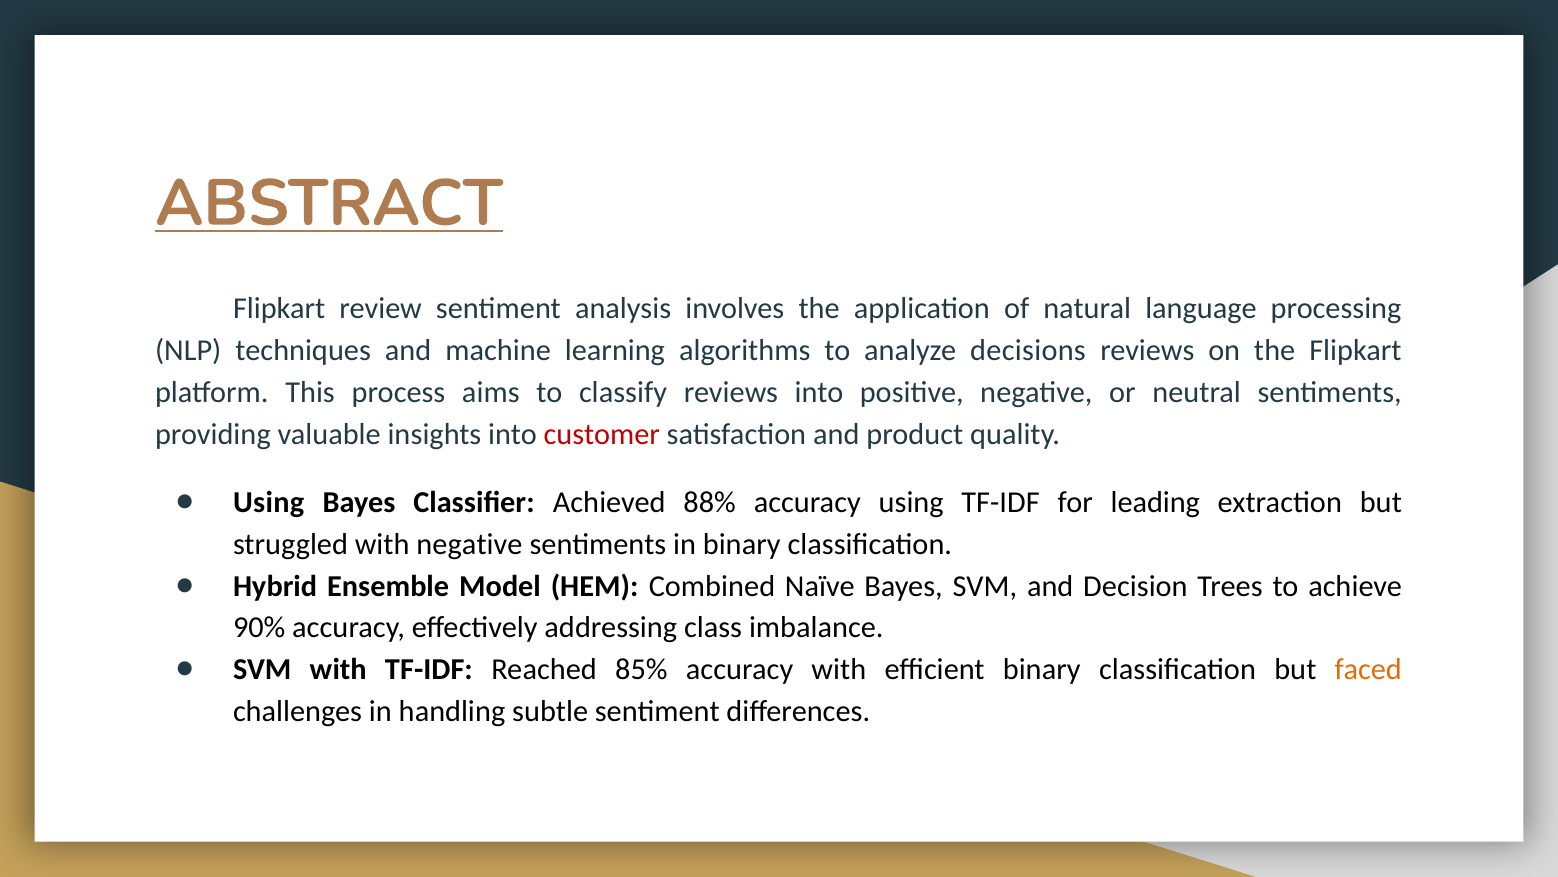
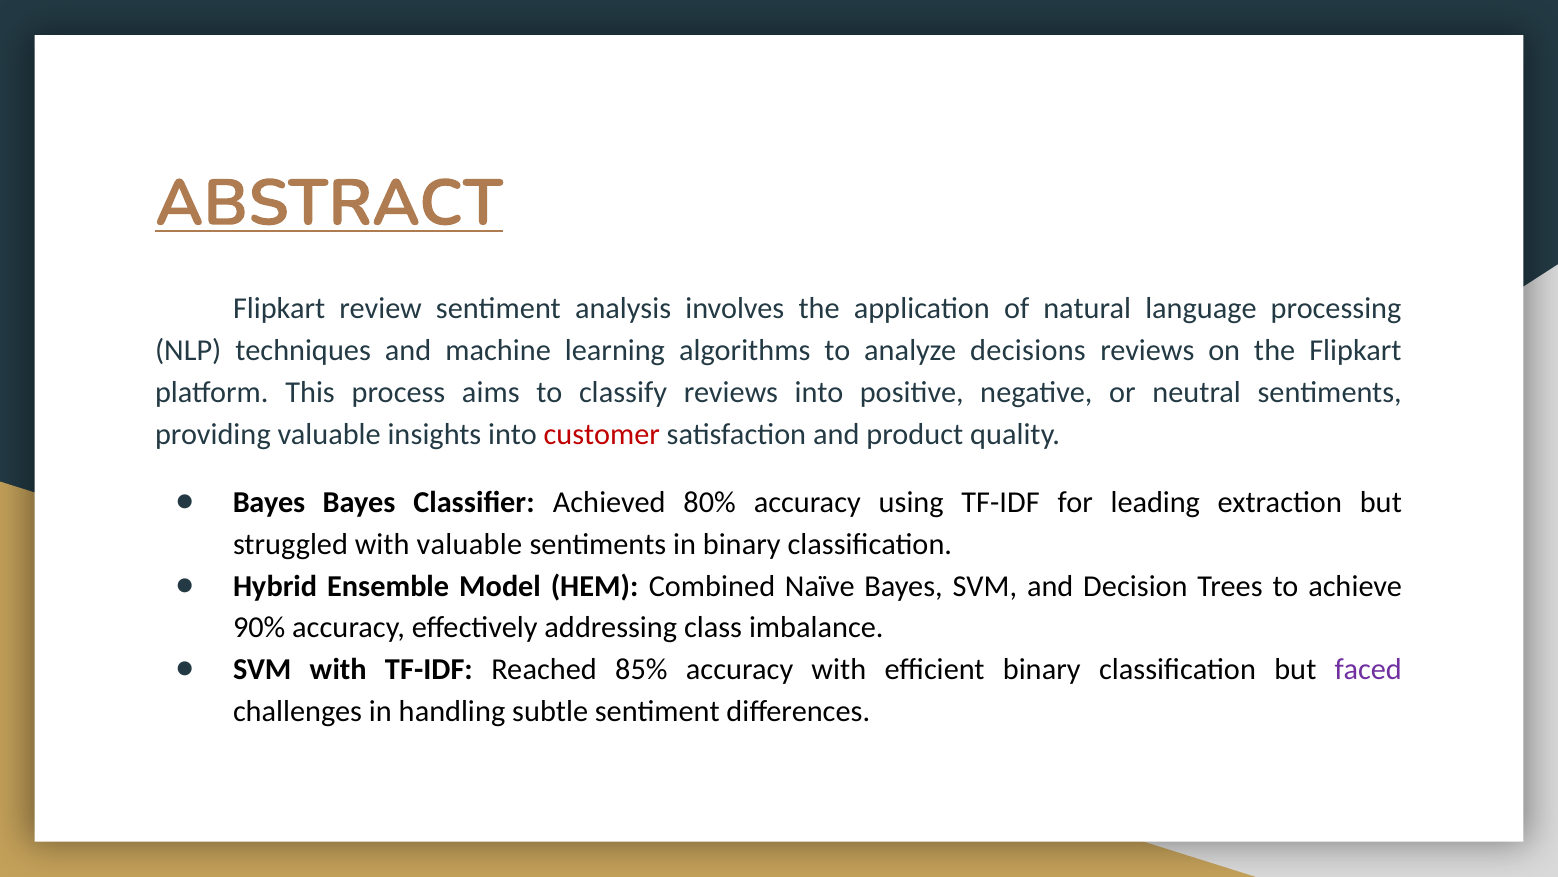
Using at (269, 502): Using -> Bayes
88%: 88% -> 80%
with negative: negative -> valuable
faced colour: orange -> purple
